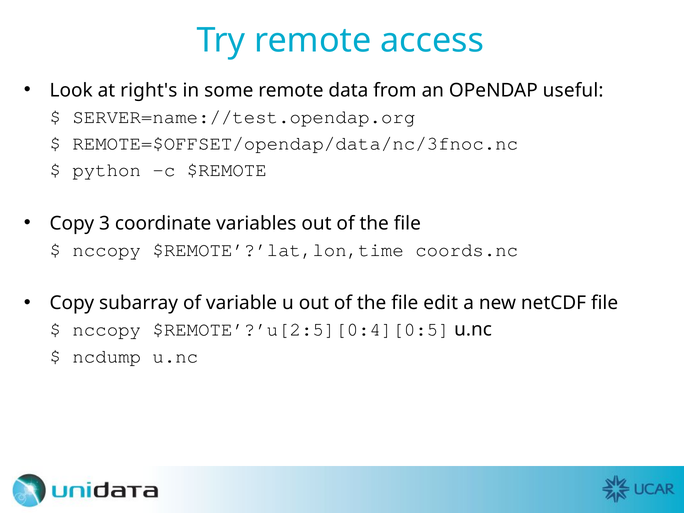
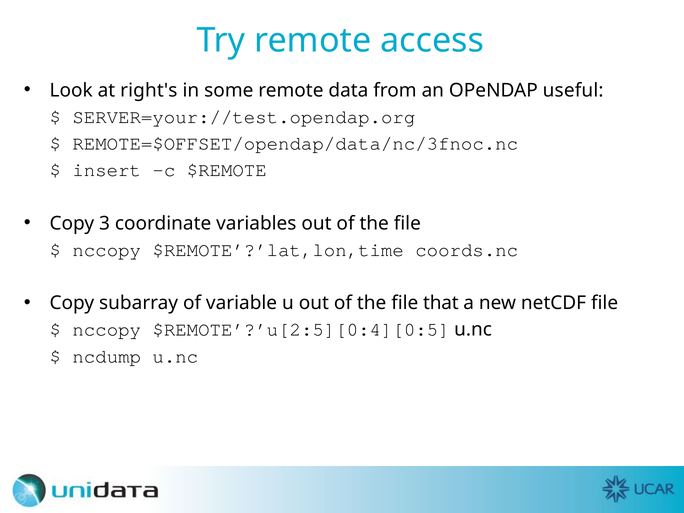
SERVER=name://test.opendap.org: SERVER=name://test.opendap.org -> SERVER=your://test.opendap.org
python: python -> insert
edit: edit -> that
